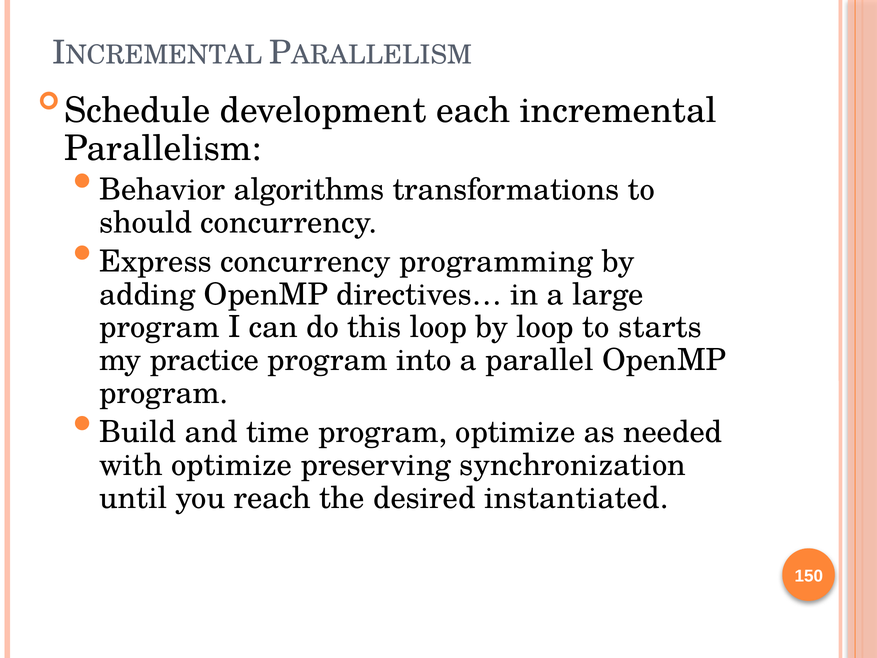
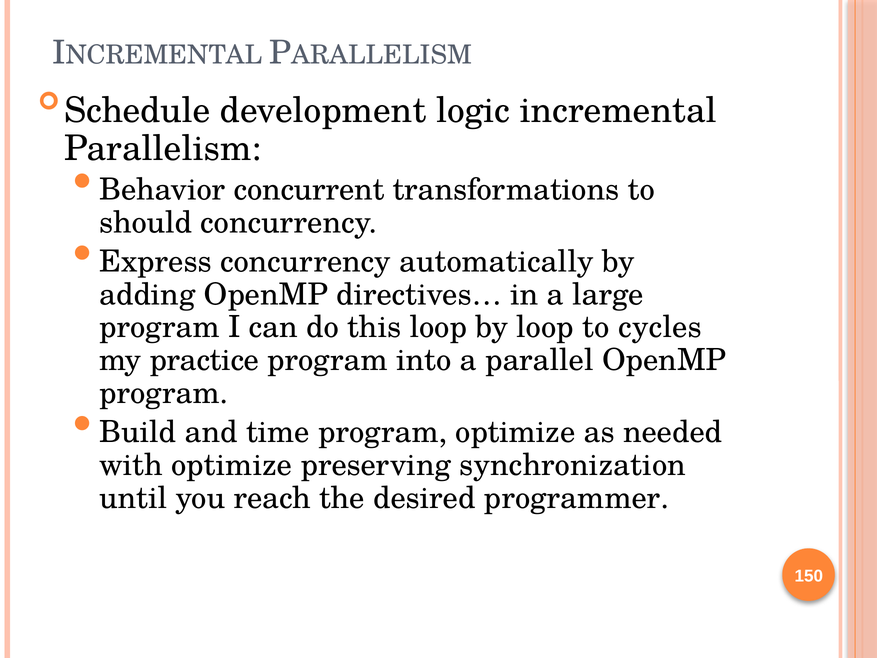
each: each -> logic
algorithms: algorithms -> concurrent
programming: programming -> automatically
starts: starts -> cycles
instantiated: instantiated -> programmer
